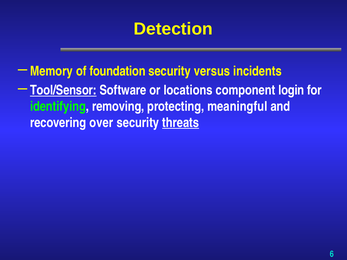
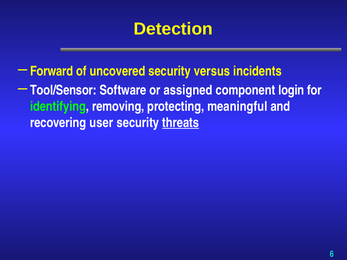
Memory: Memory -> Forward
foundation: foundation -> uncovered
Tool/Sensor underline: present -> none
locations: locations -> assigned
over: over -> user
